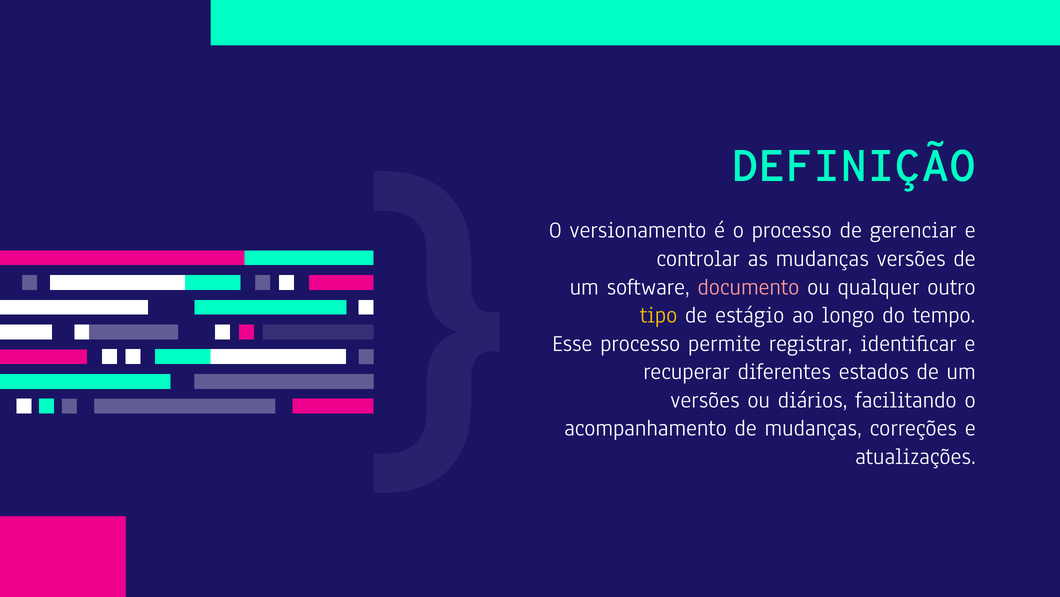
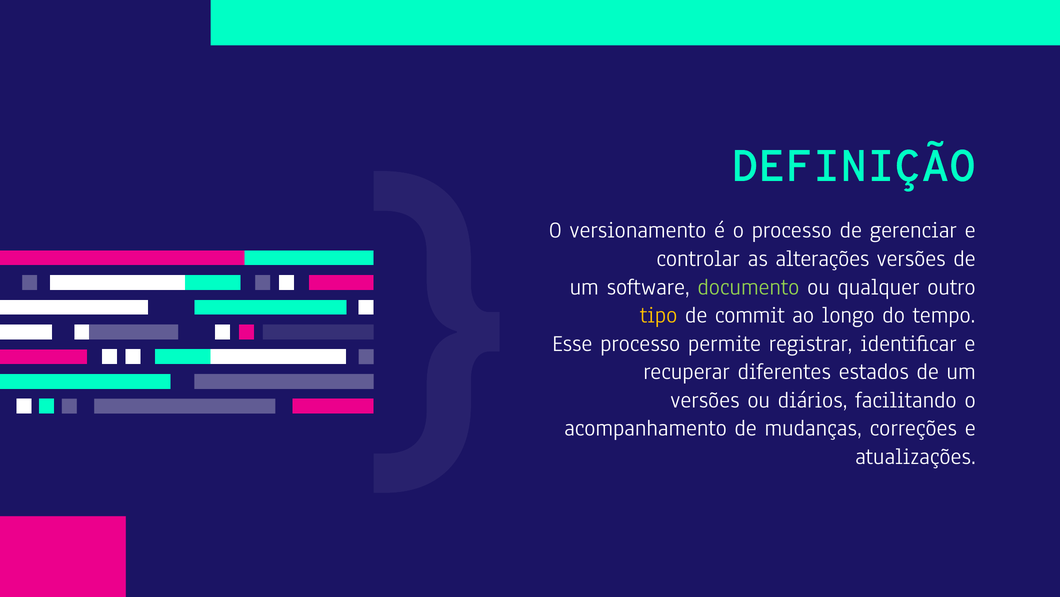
as mudanças: mudanças -> alterações
documento colour: pink -> light green
estágio: estágio -> commit
